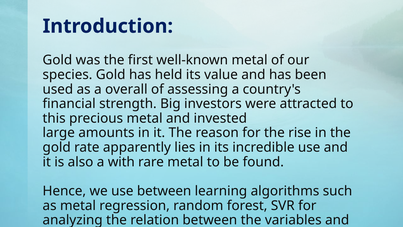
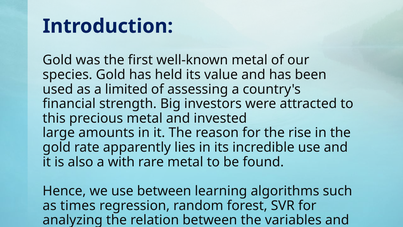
overall: overall -> limited
as metal: metal -> times
